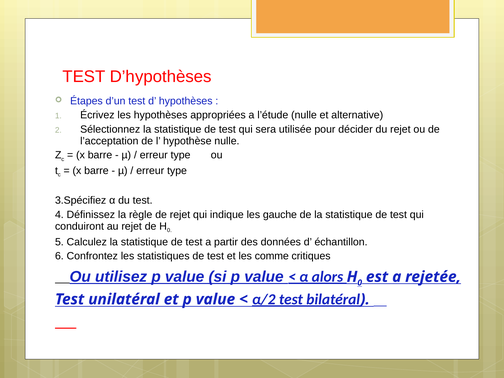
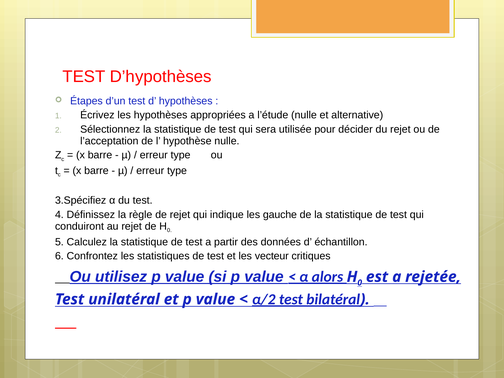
comme: comme -> vecteur
